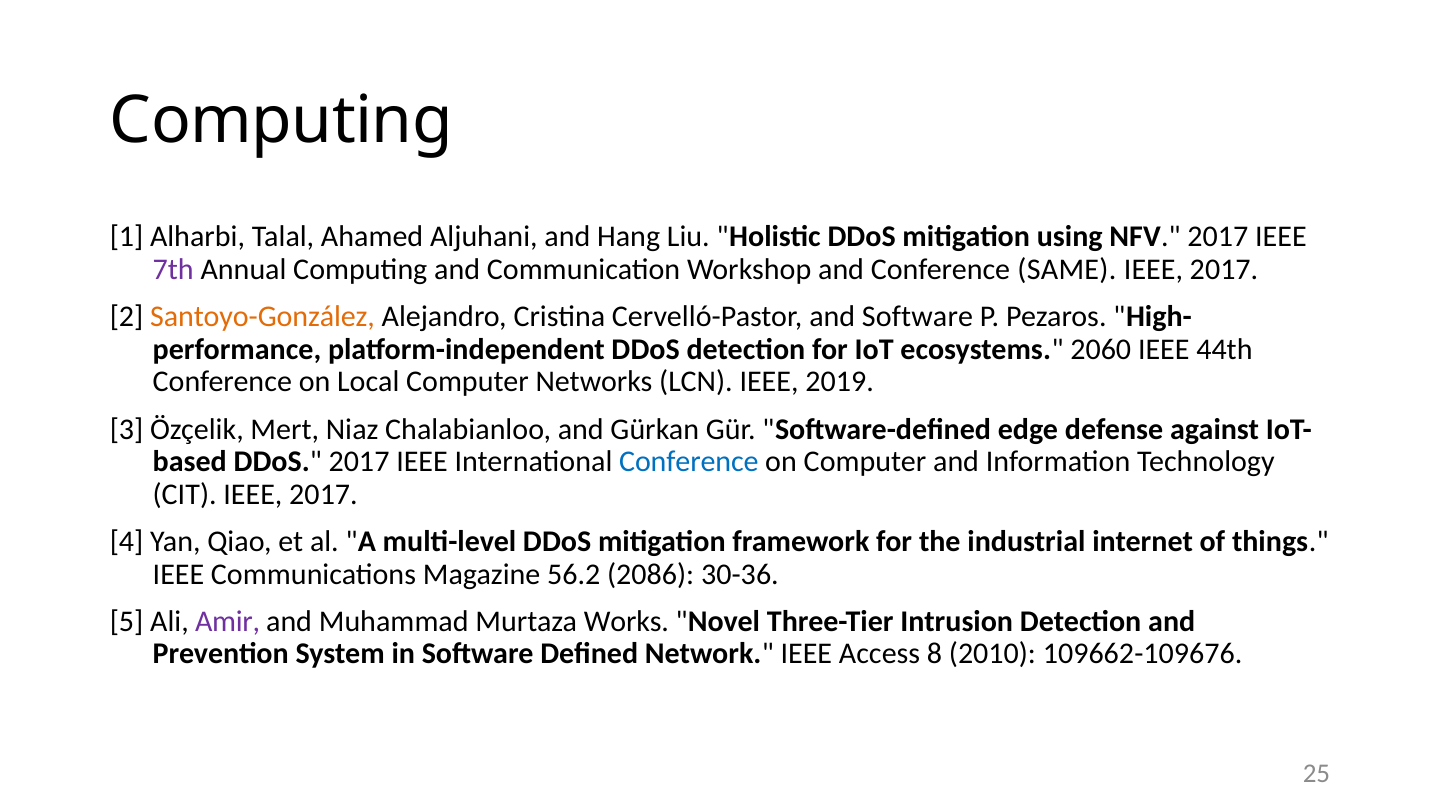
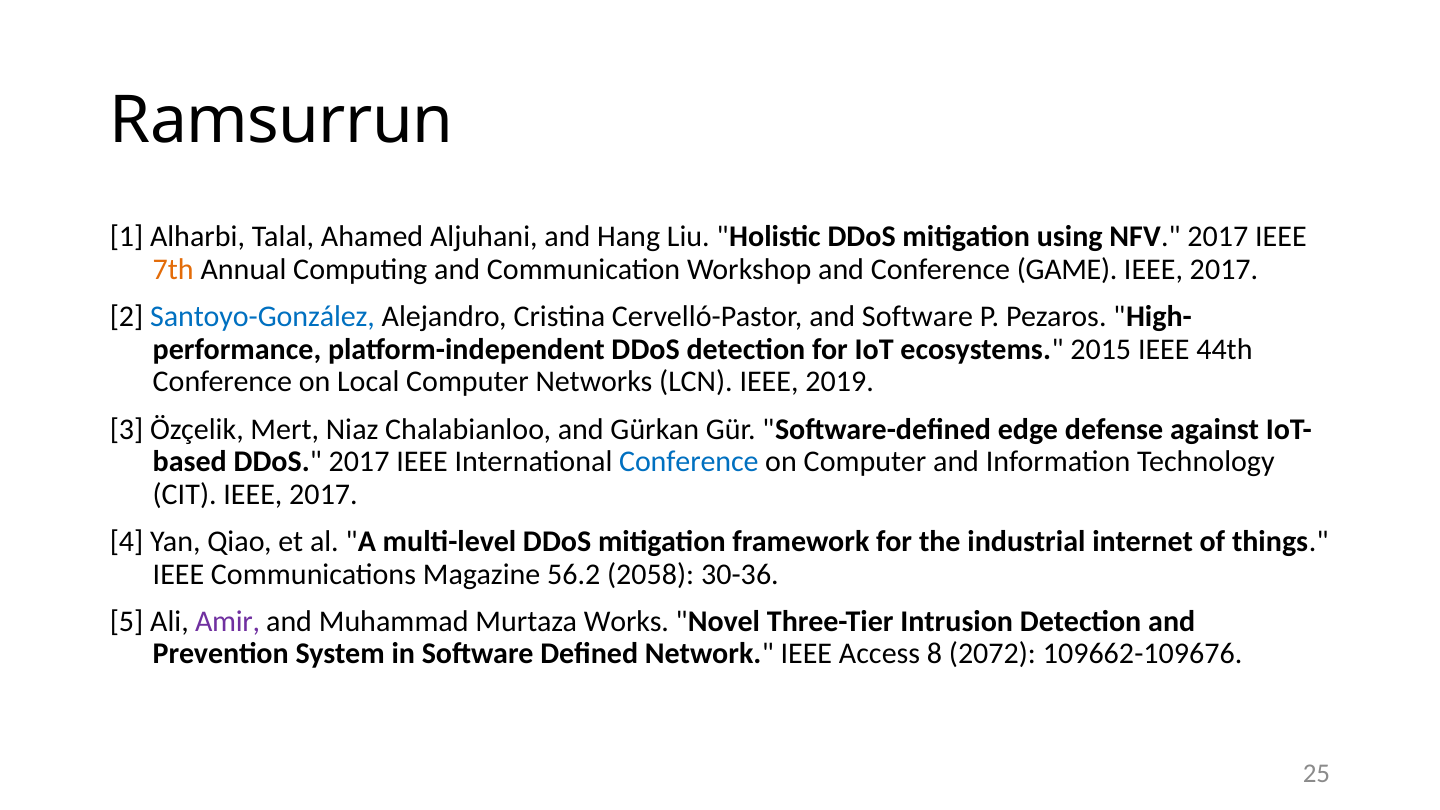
Computing at (281, 121): Computing -> Ramsurrun
7th colour: purple -> orange
SAME: SAME -> GAME
Santoyo-González colour: orange -> blue
2060: 2060 -> 2015
2086: 2086 -> 2058
2010: 2010 -> 2072
